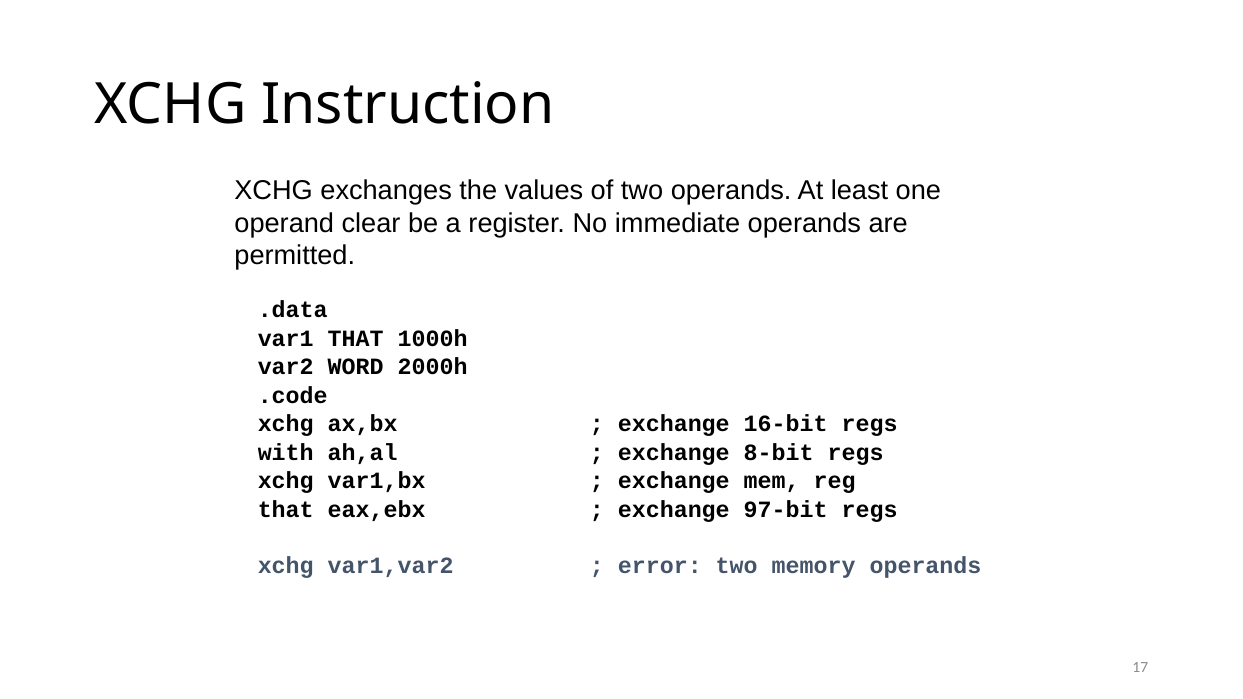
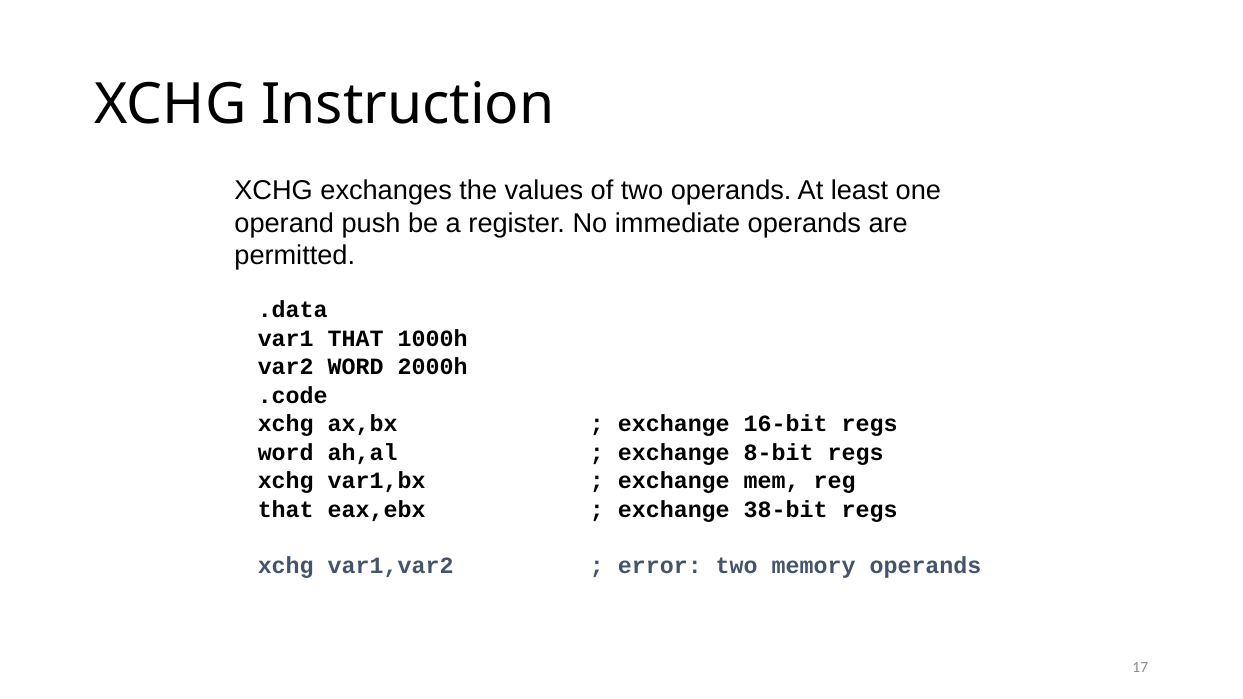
clear: clear -> push
with at (286, 453): with -> word
97-bit: 97-bit -> 38-bit
